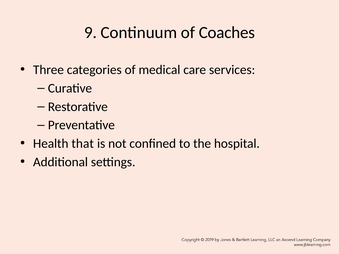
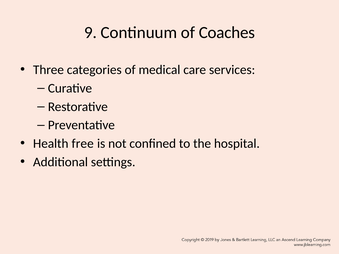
that: that -> free
